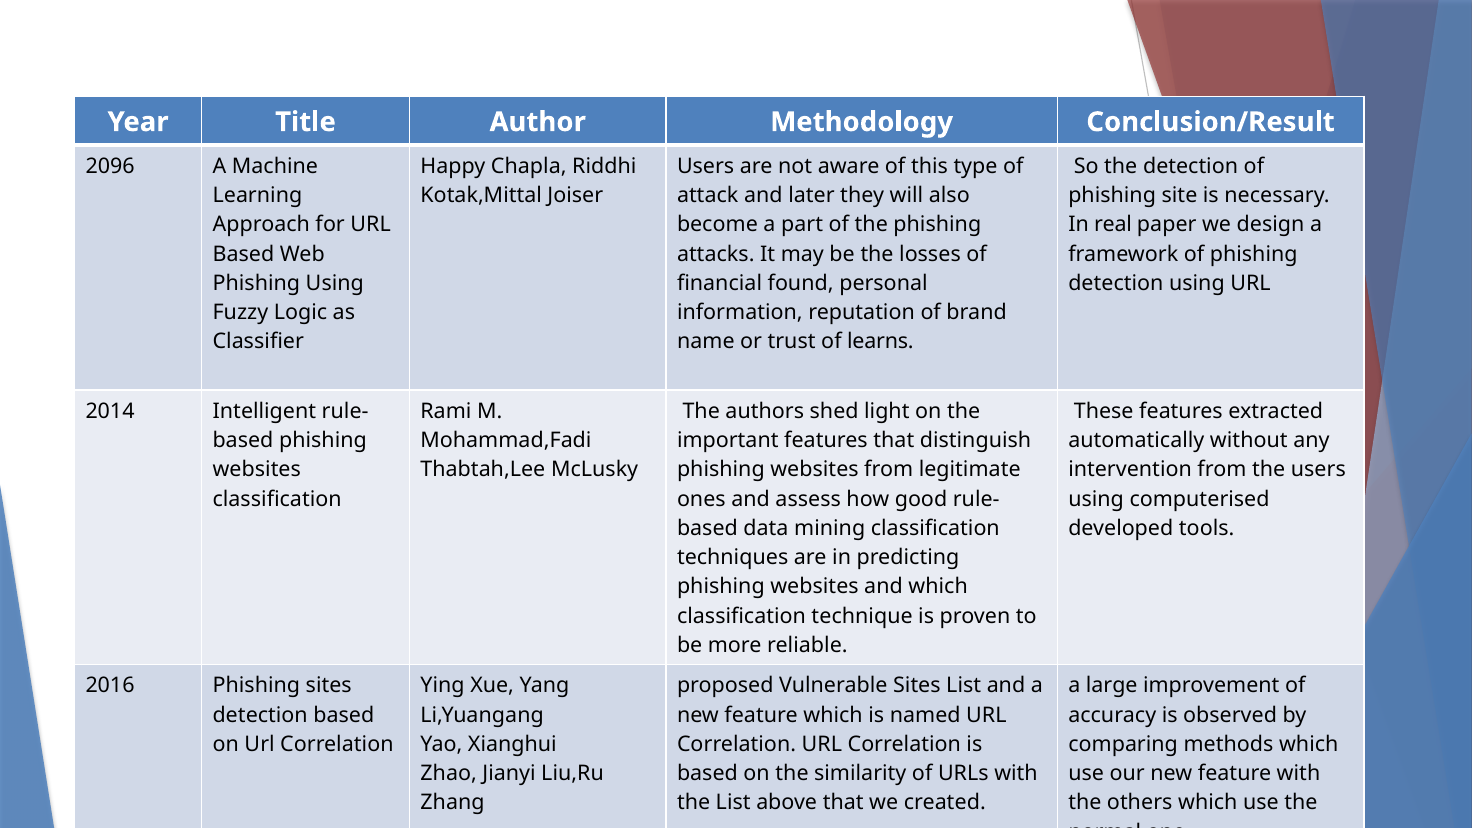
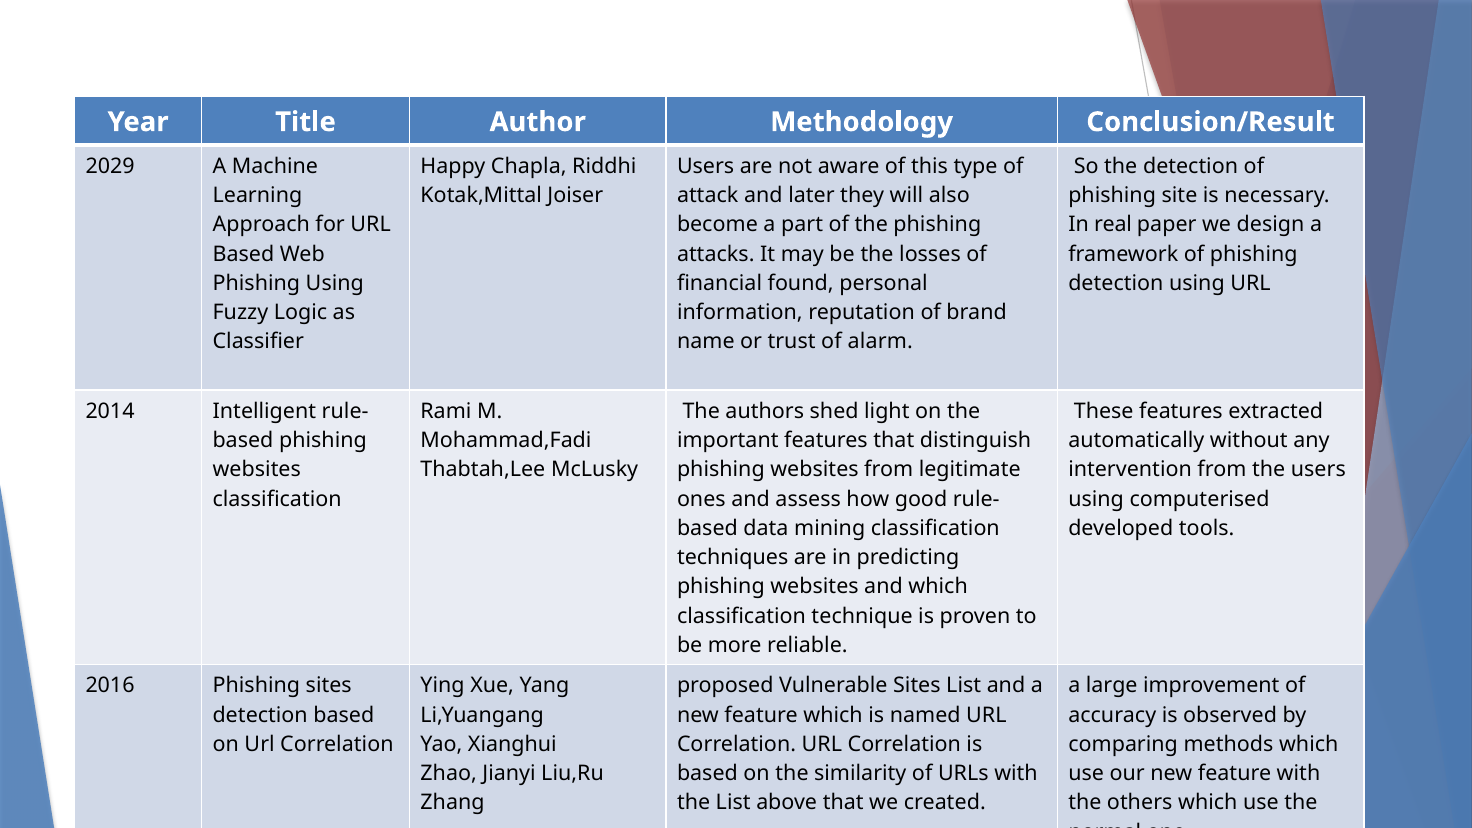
2096: 2096 -> 2029
learns: learns -> alarm
